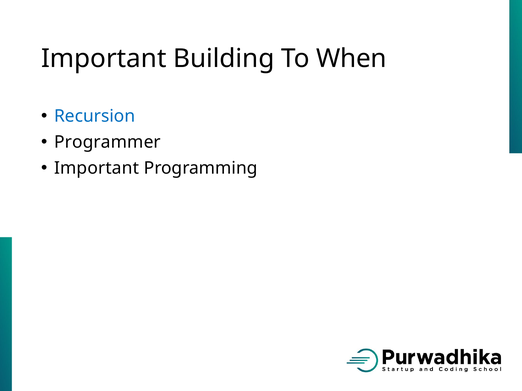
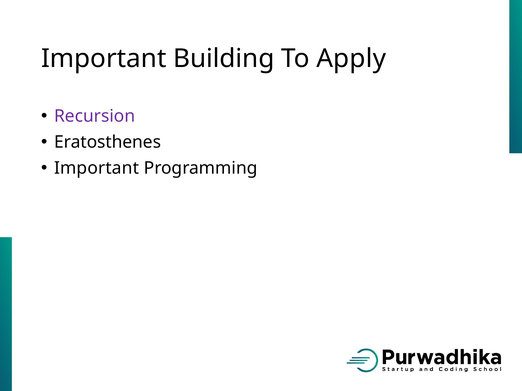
When: When -> Apply
Recursion colour: blue -> purple
Programmer: Programmer -> Eratosthenes
